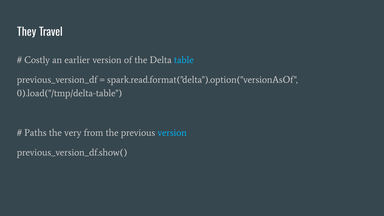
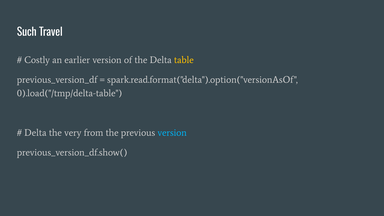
They: They -> Such
table colour: light blue -> yellow
Paths at (35, 133): Paths -> Delta
